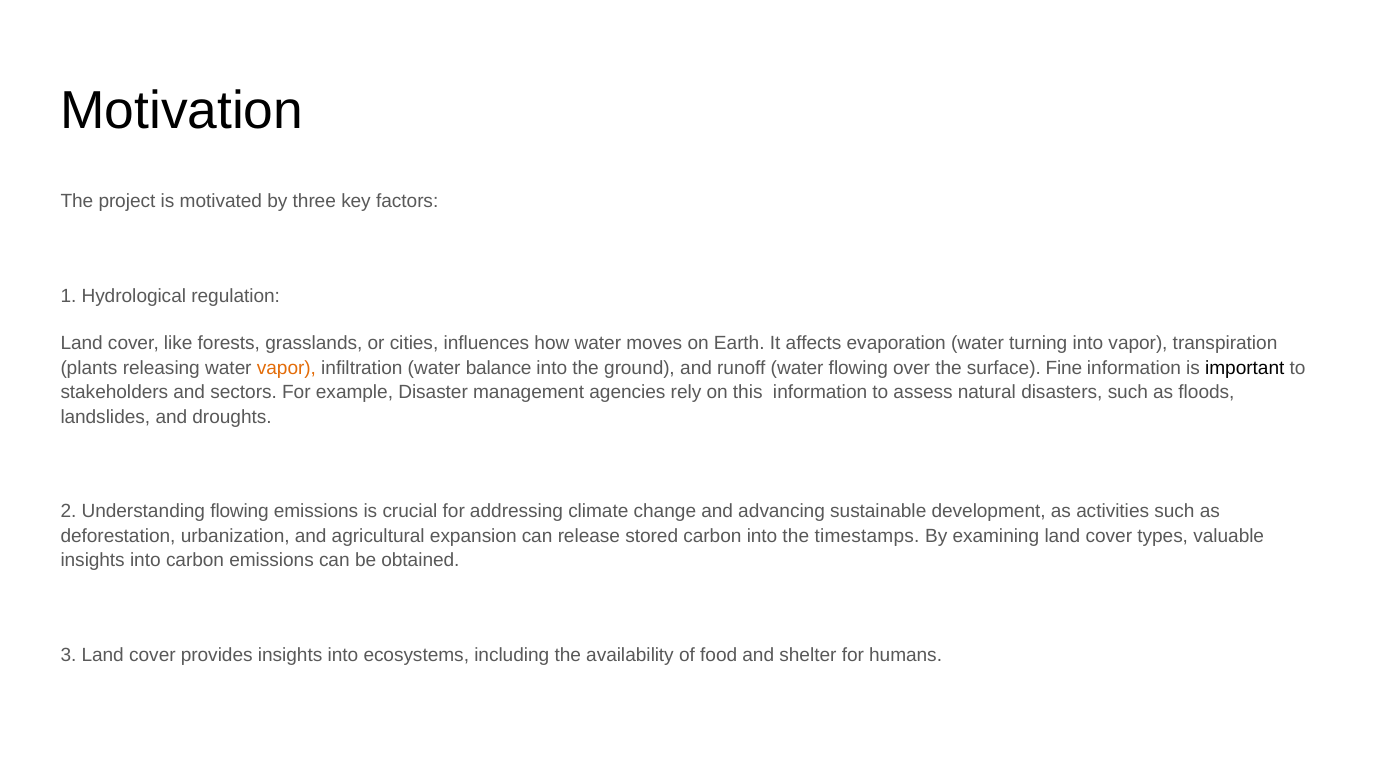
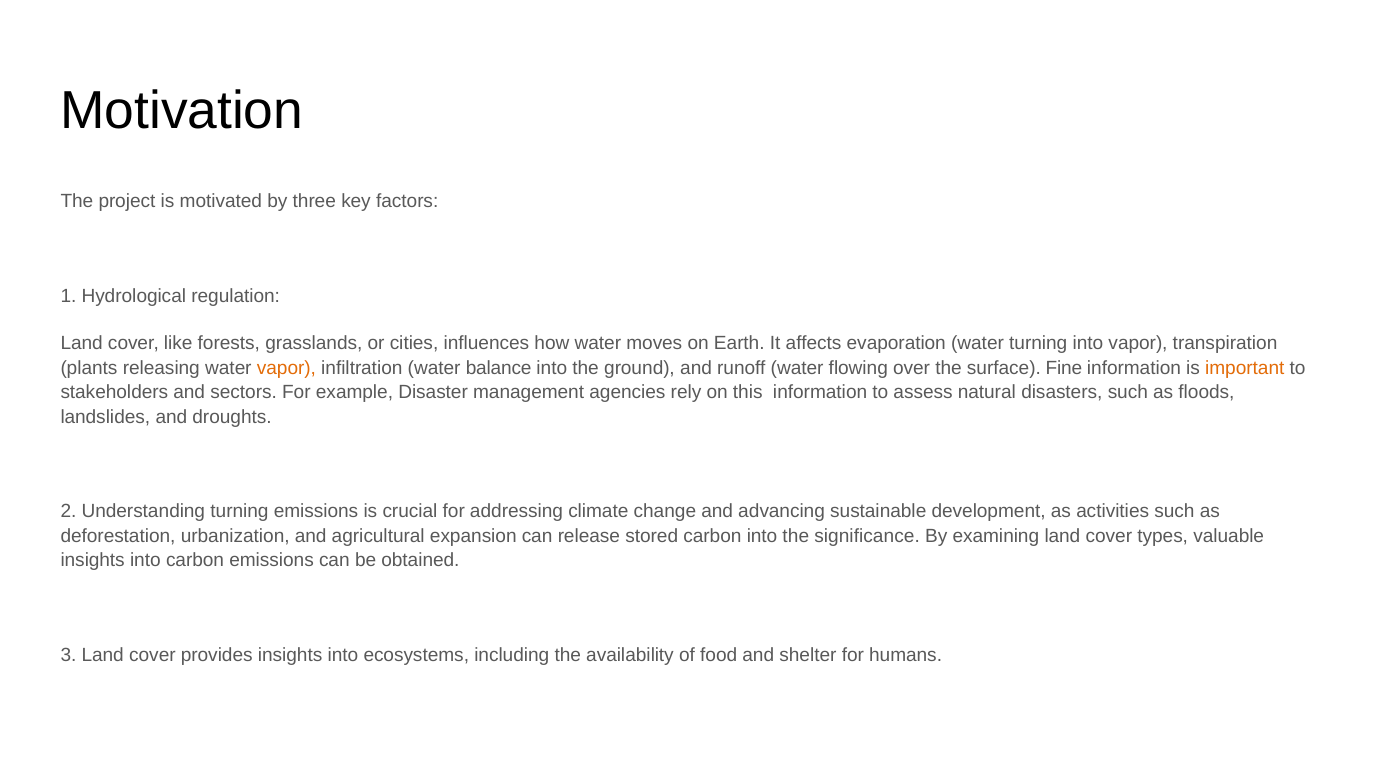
important colour: black -> orange
Understanding flowing: flowing -> turning
timestamps: timestamps -> significance
